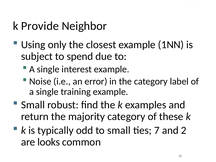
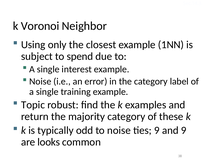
Provide: Provide -> Voronoi
Small at (33, 105): Small -> Topic
to small: small -> noise
ties 7: 7 -> 9
and 2: 2 -> 9
